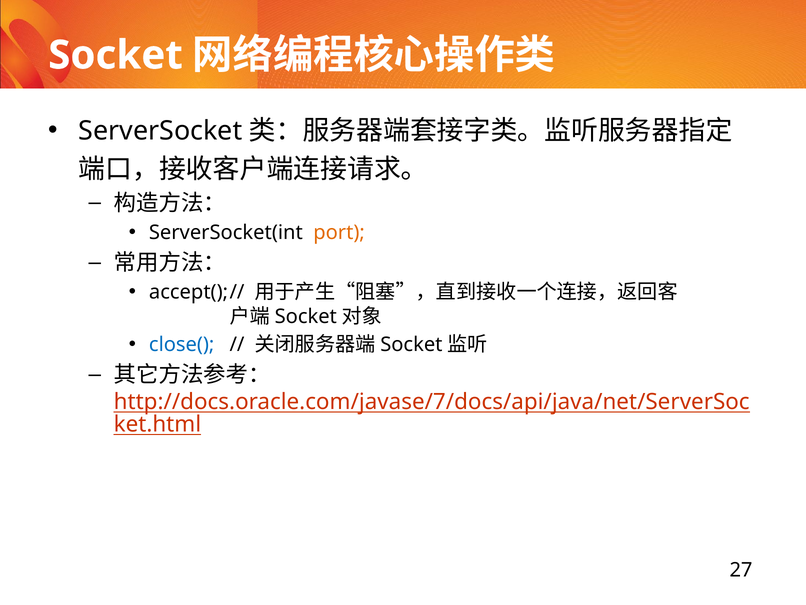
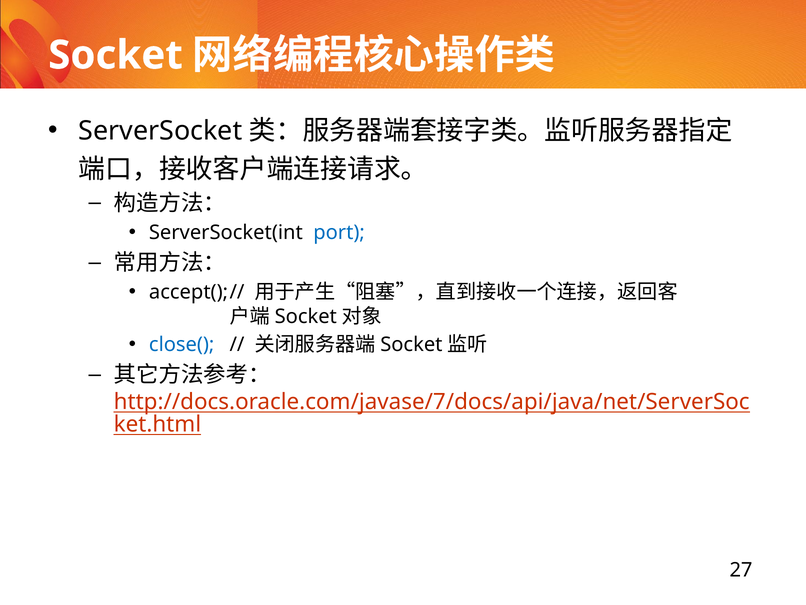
port colour: orange -> blue
